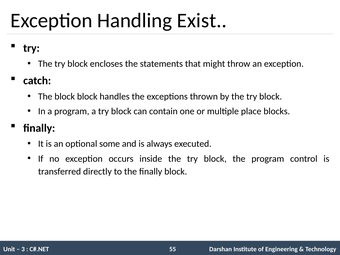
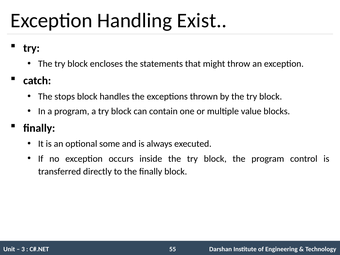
The block: block -> stops
place: place -> value
